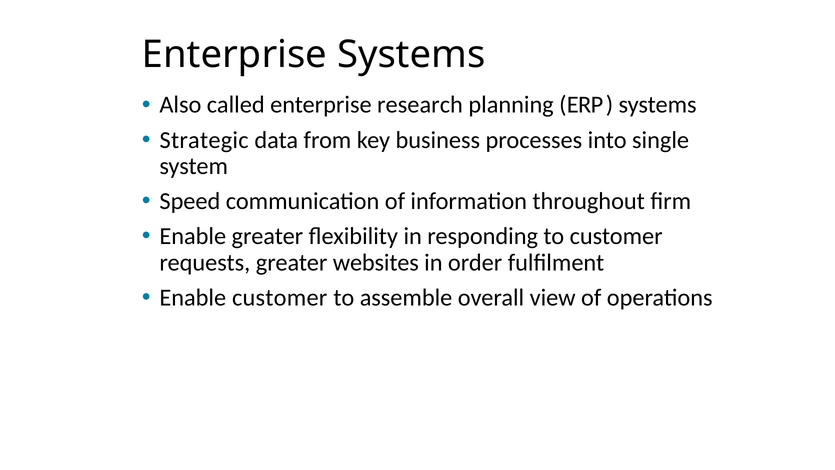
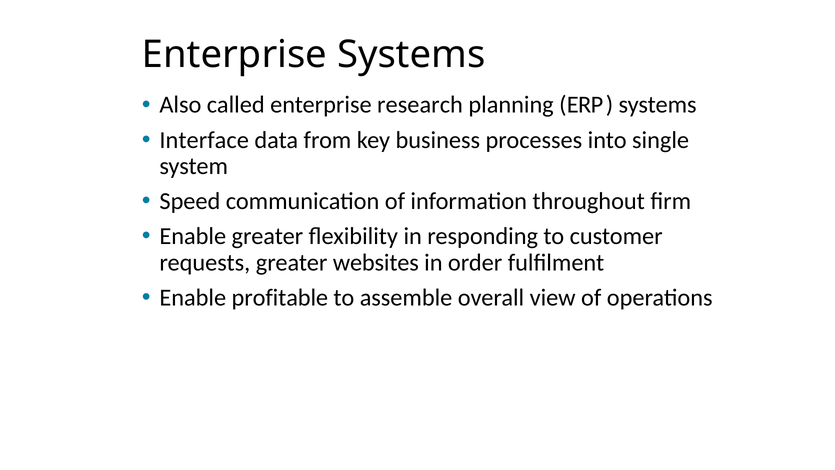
Strategic: Strategic -> Interface
Enable customer: customer -> profitable
